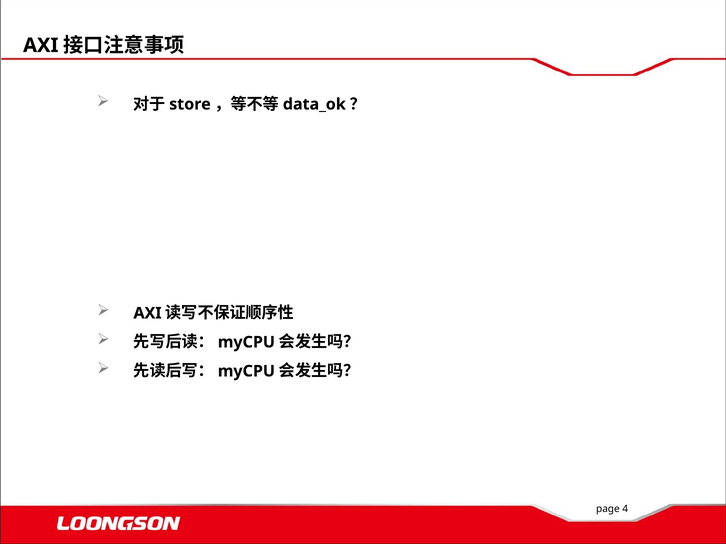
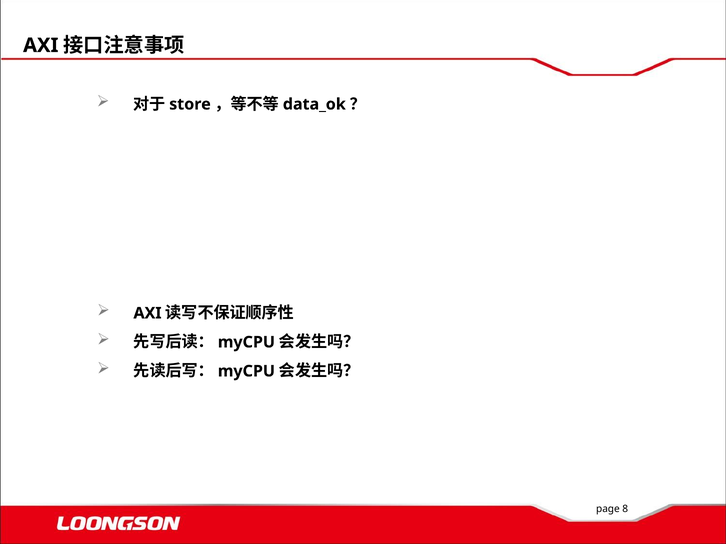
4: 4 -> 8
